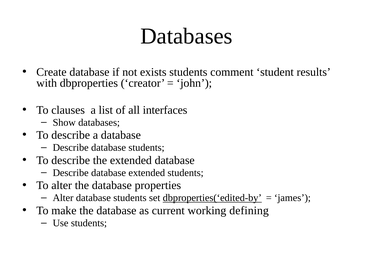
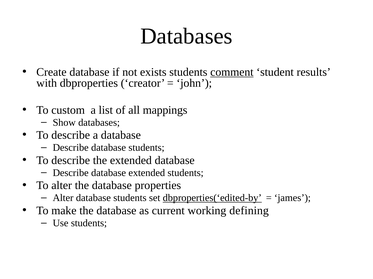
comment underline: none -> present
clauses: clauses -> custom
interfaces: interfaces -> mappings
